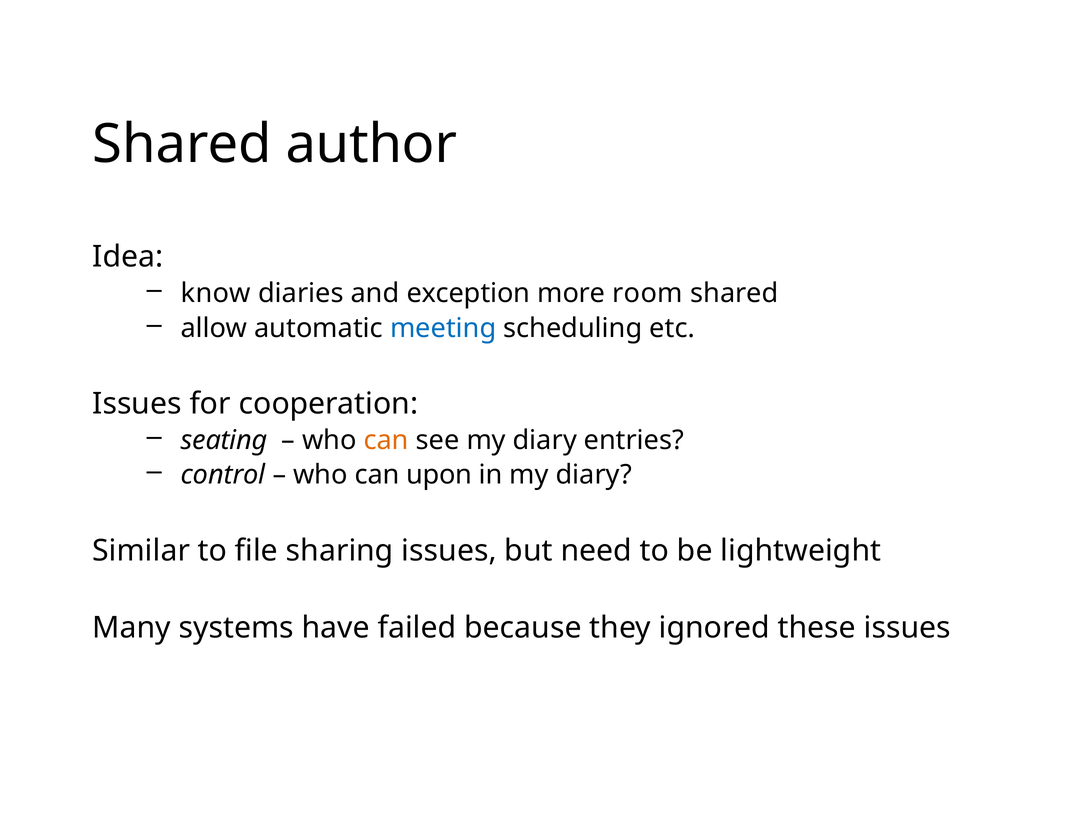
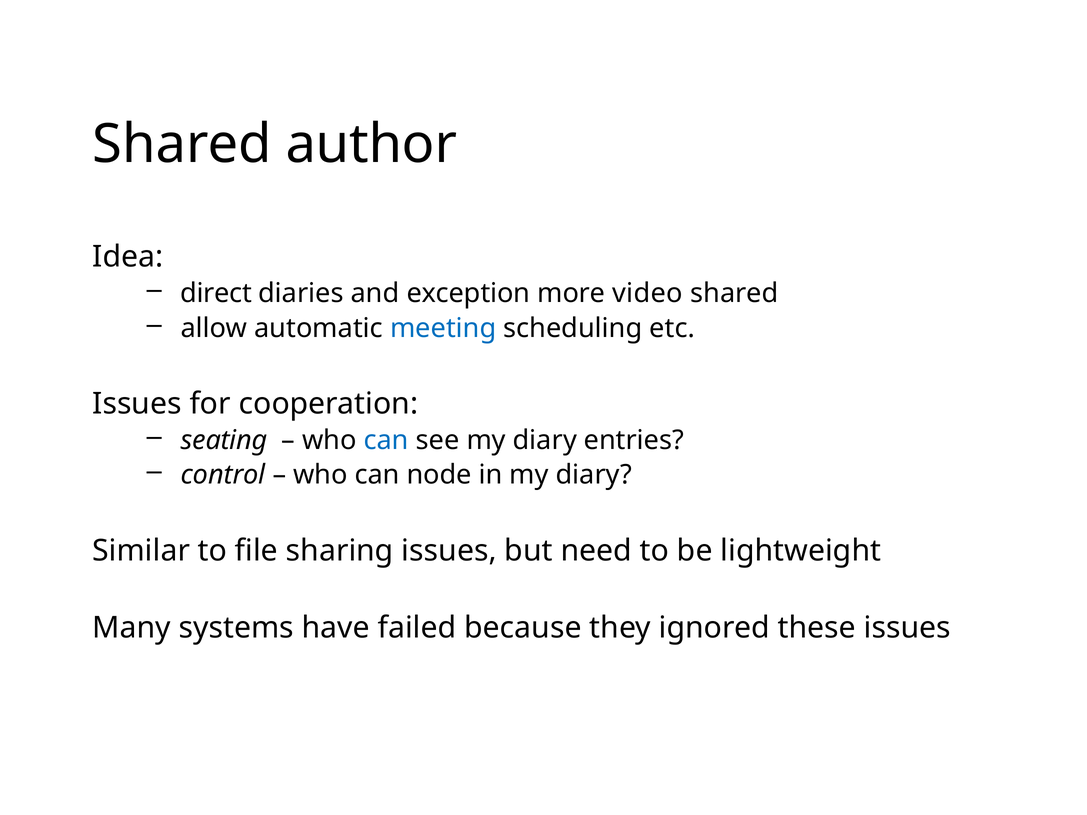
know: know -> direct
room: room -> video
can at (386, 440) colour: orange -> blue
upon: upon -> node
